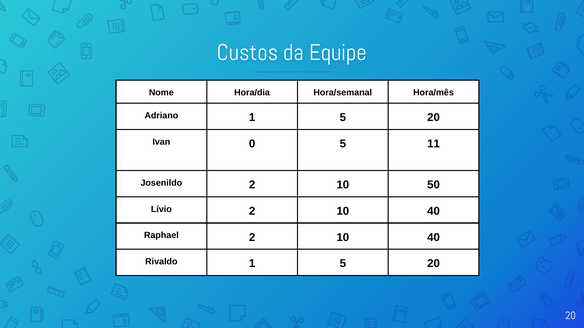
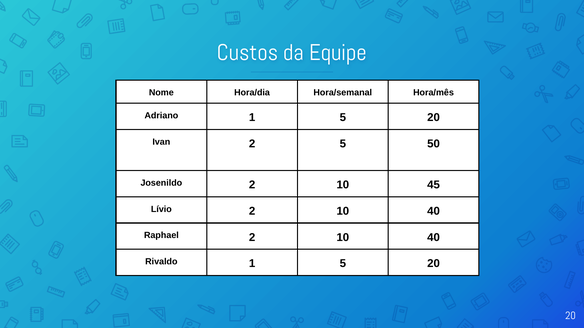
Ivan 0: 0 -> 2
11: 11 -> 50
50: 50 -> 45
